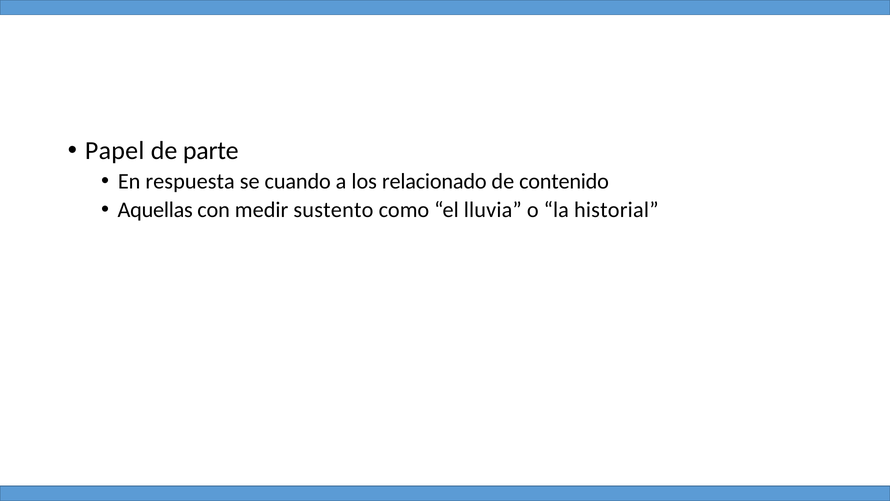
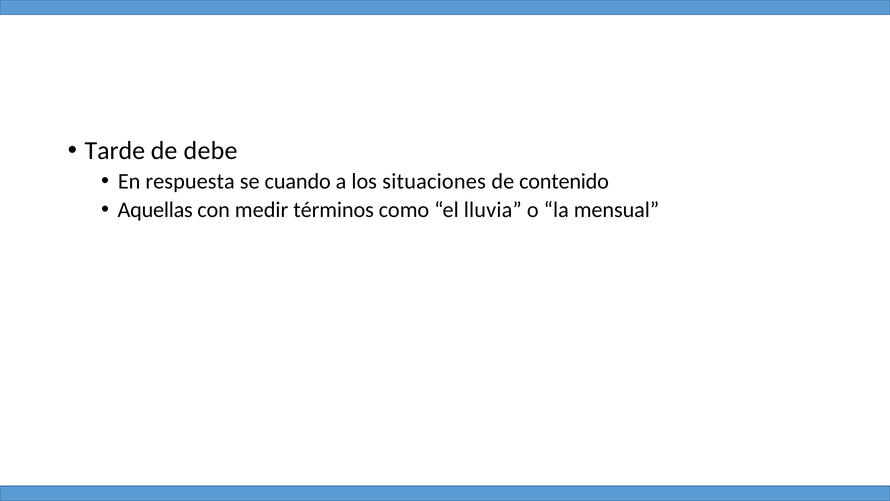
Papel: Papel -> Tarde
parte: parte -> debe
relacionado: relacionado -> situaciones
sustento: sustento -> términos
historial: historial -> mensual
